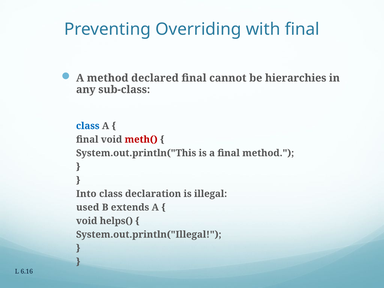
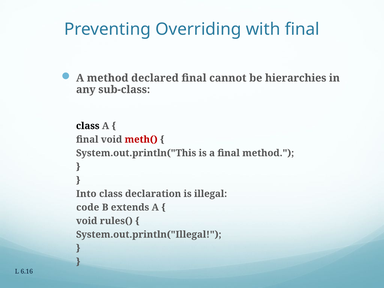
class at (88, 126) colour: blue -> black
used: used -> code
helps(: helps( -> rules(
